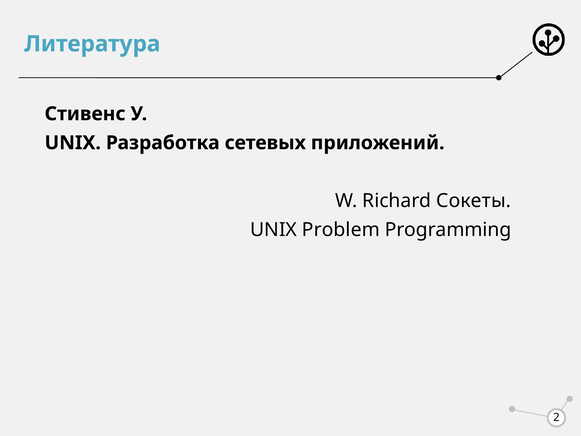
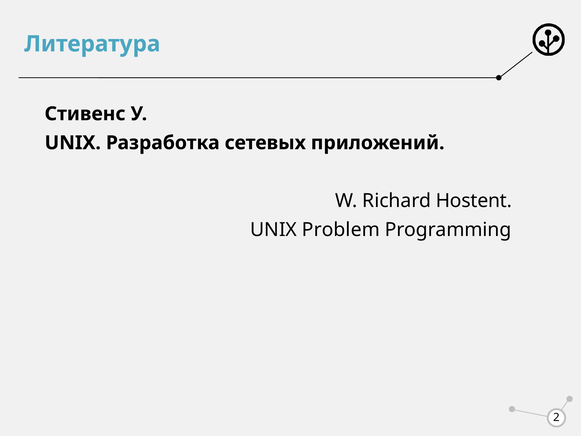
Сокеты: Сокеты -> Hostent
